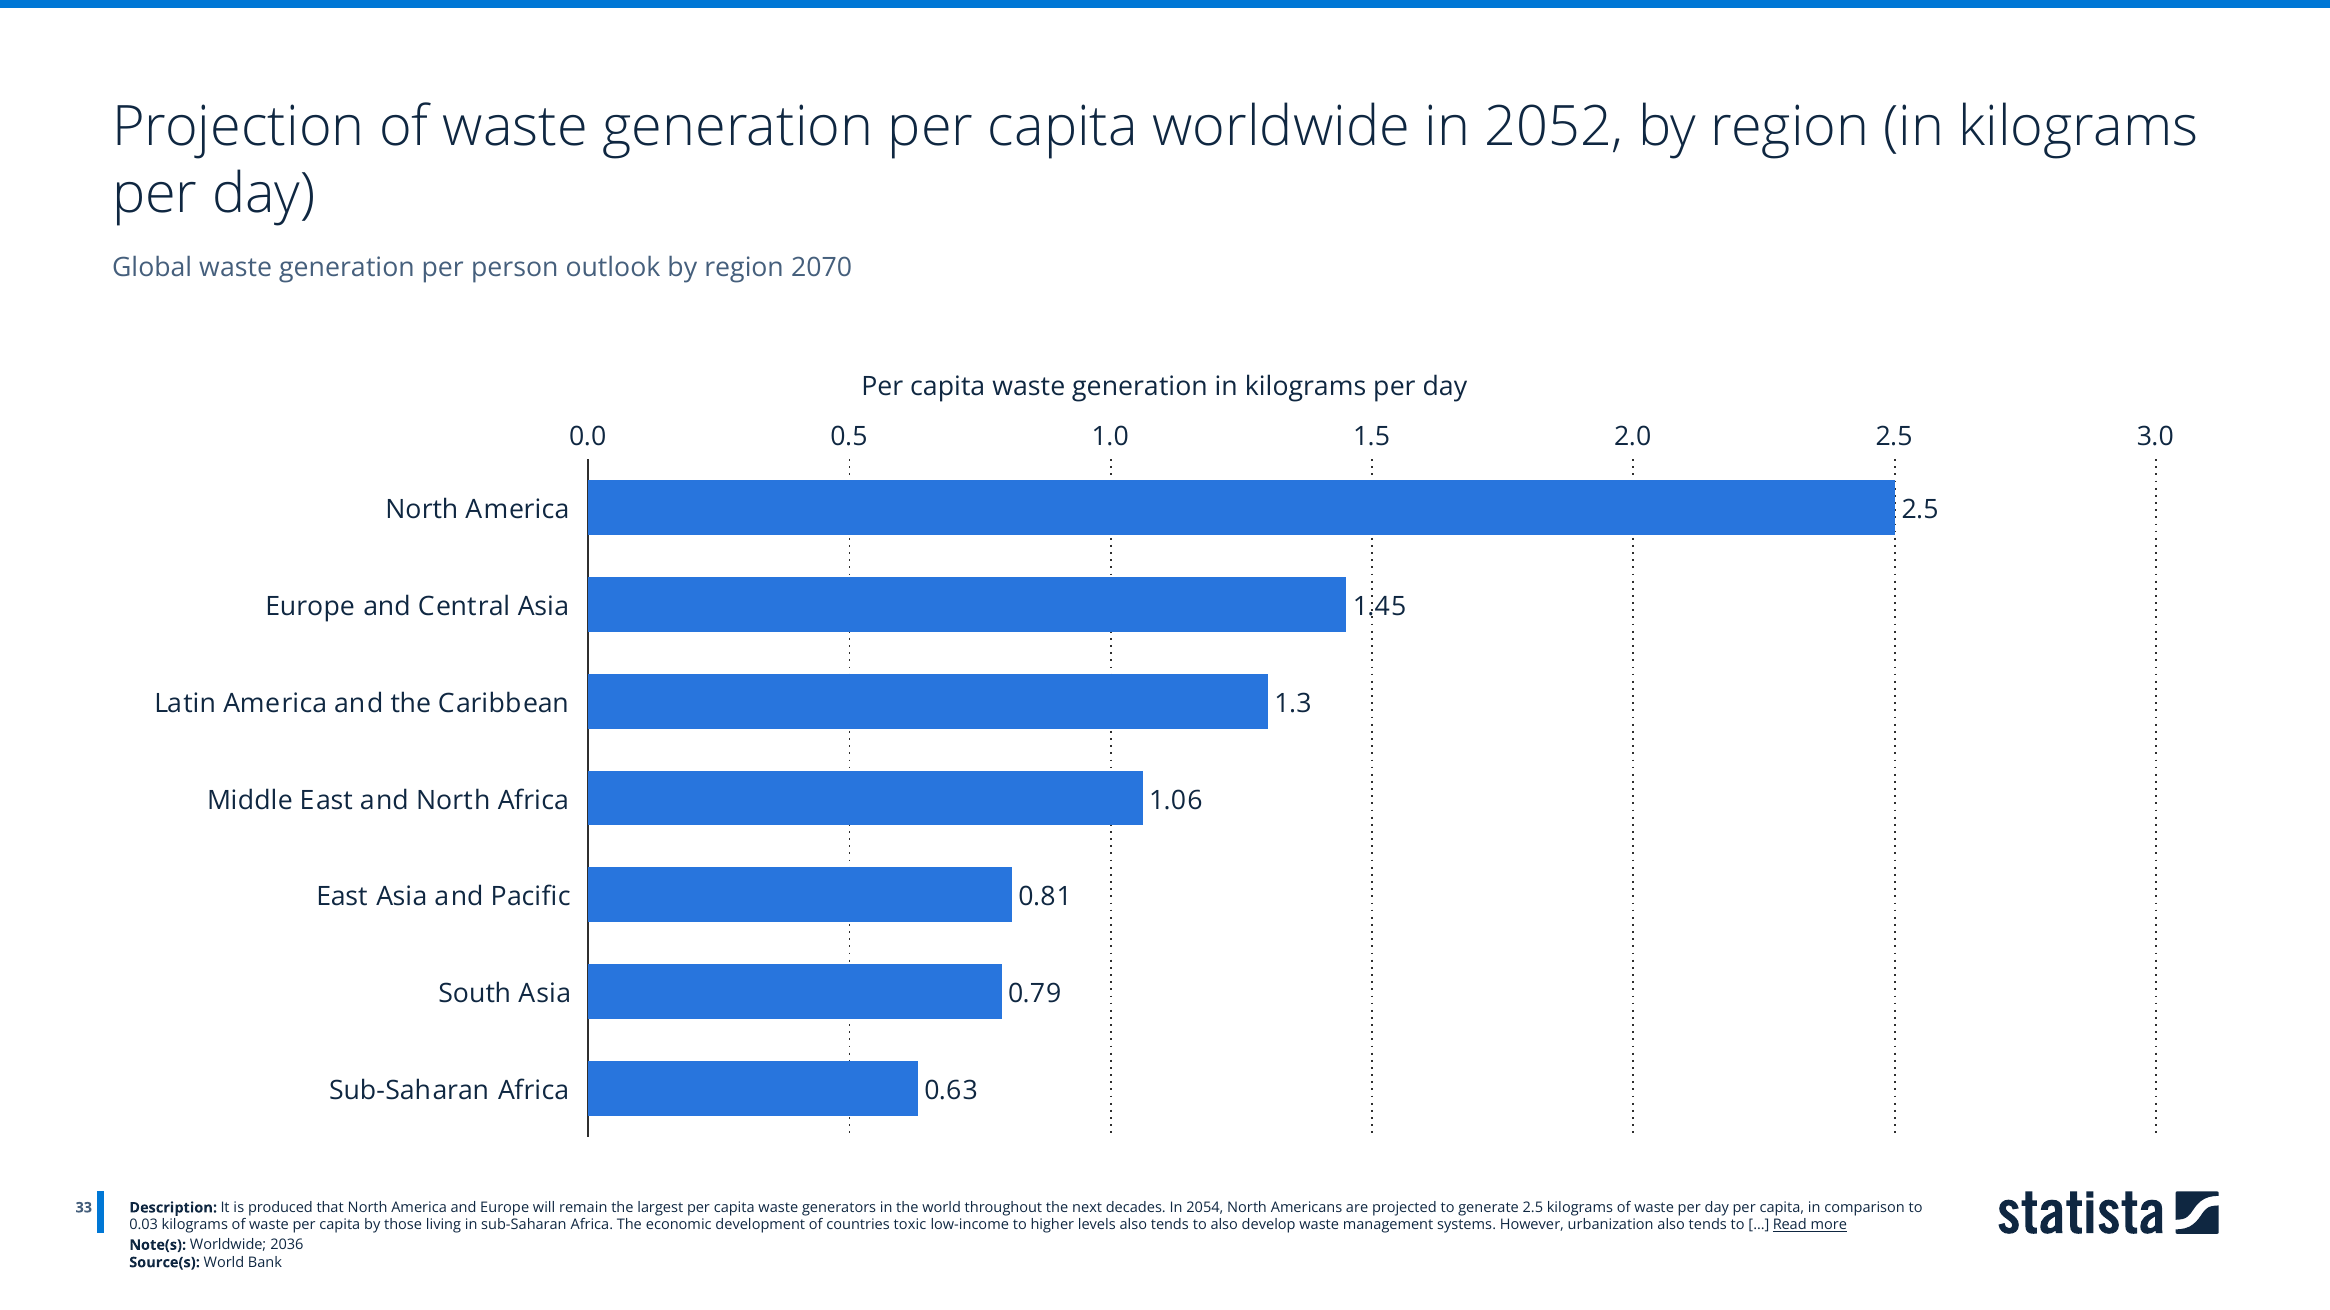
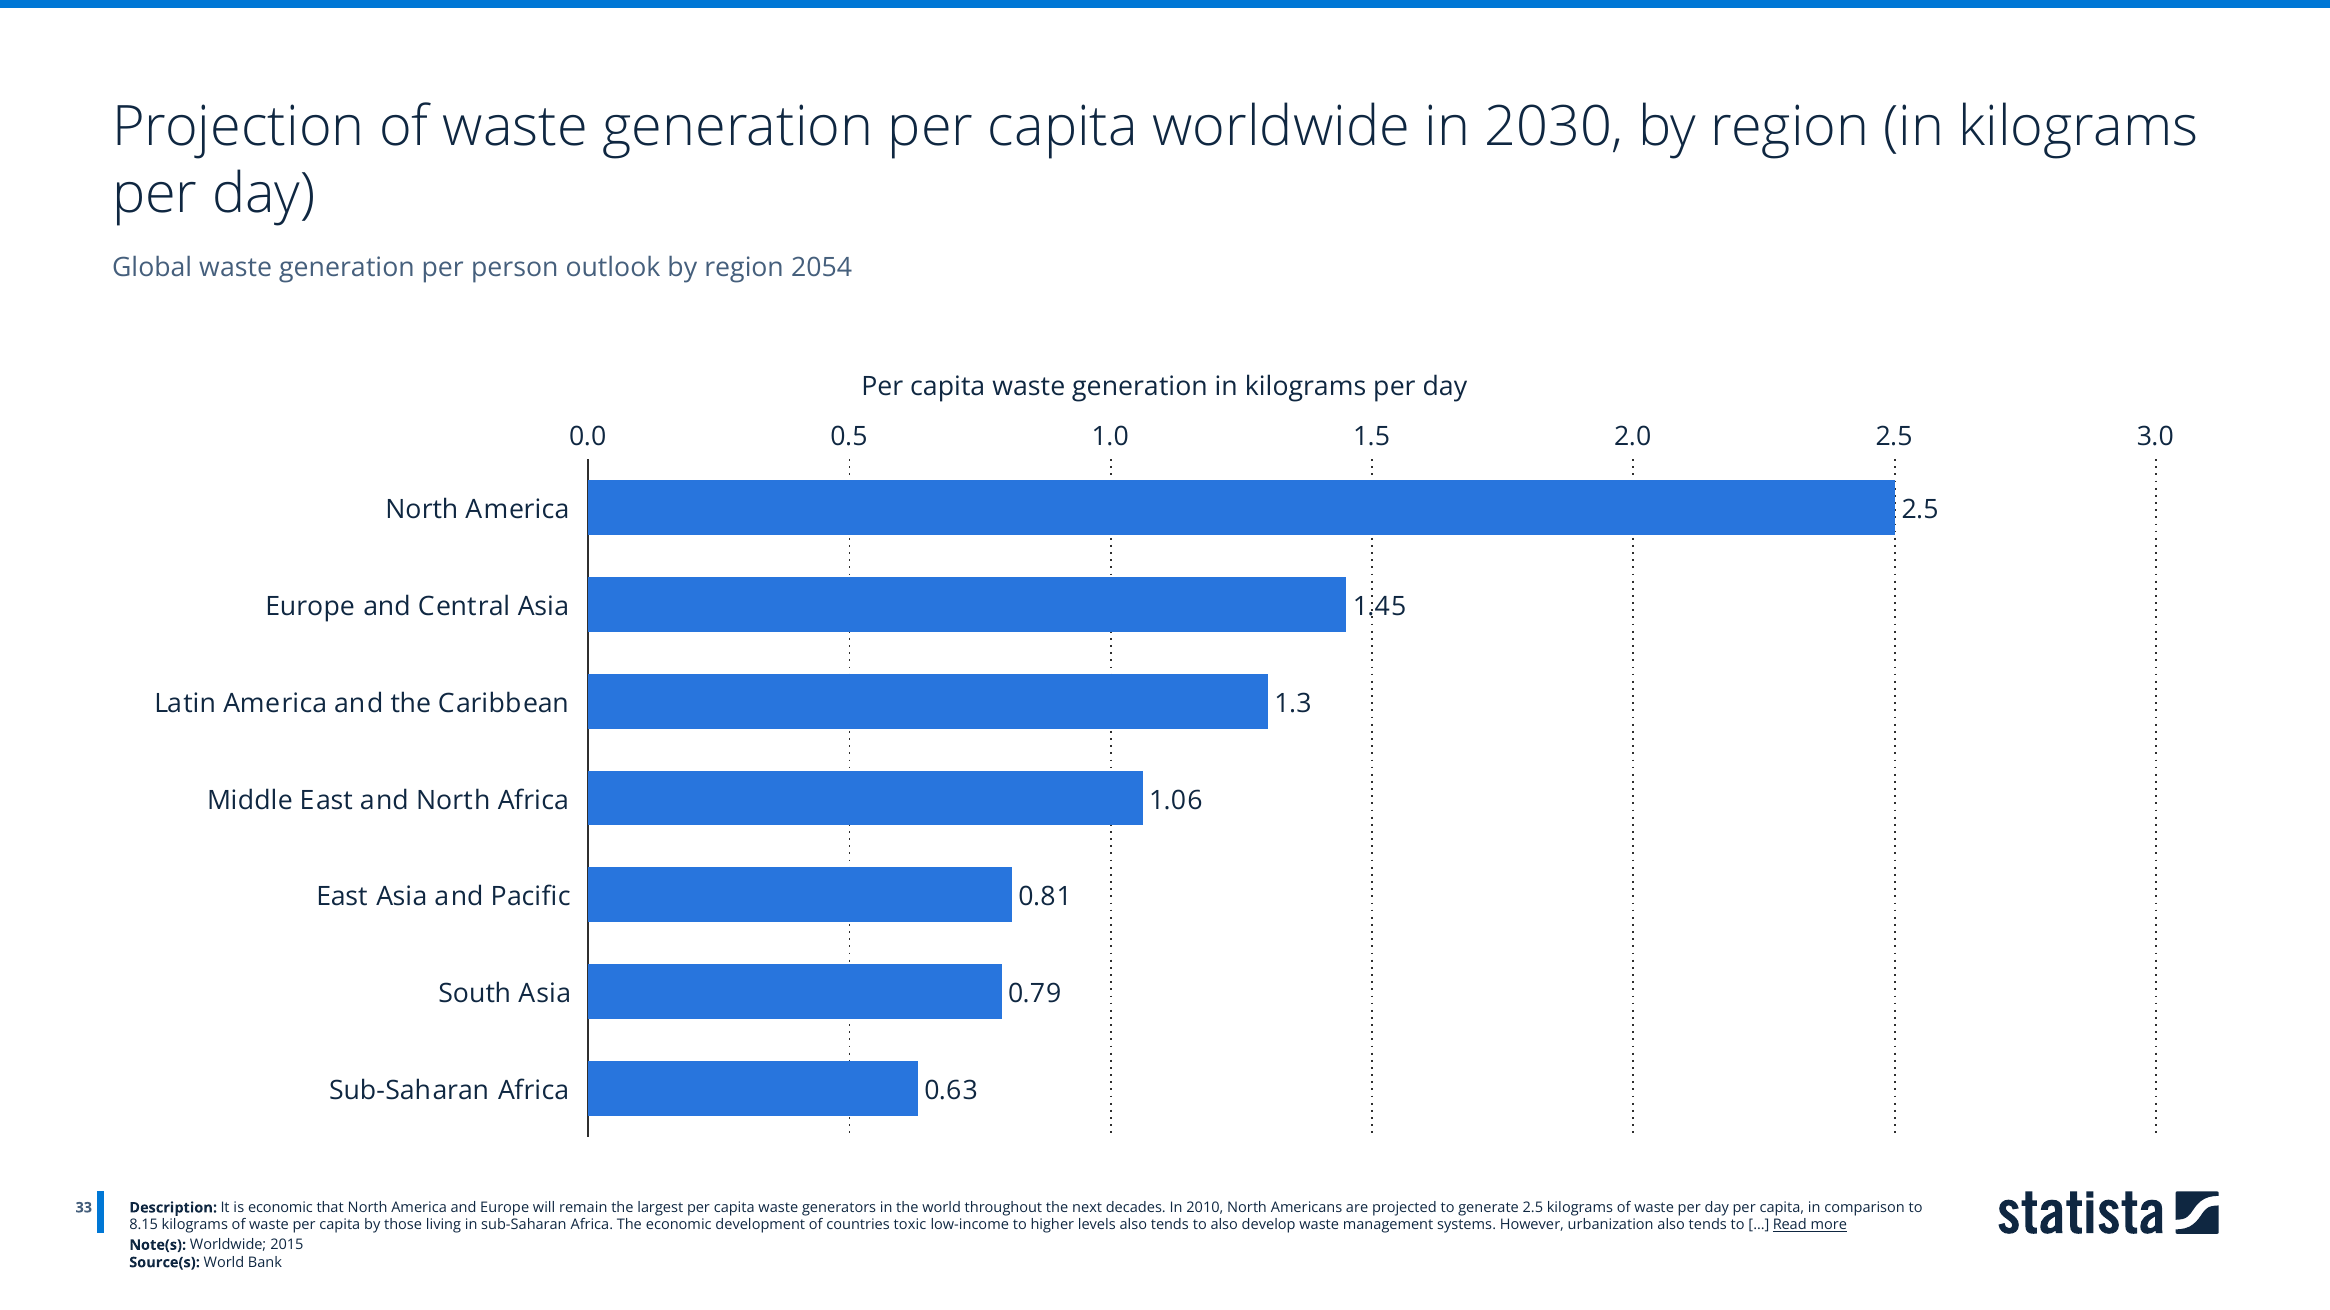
2052: 2052 -> 2030
2070: 2070 -> 2054
is produced: produced -> economic
2054: 2054 -> 2010
0.03: 0.03 -> 8.15
2036: 2036 -> 2015
